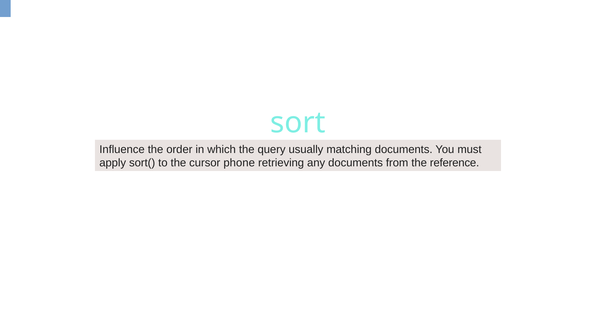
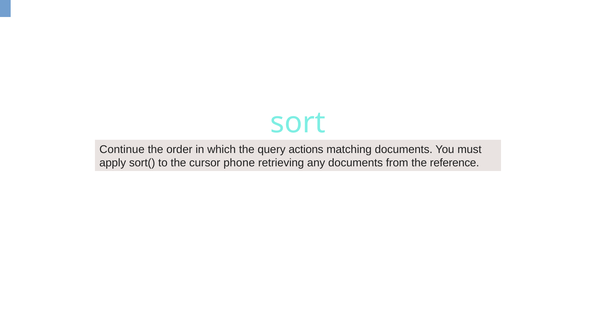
Influence: Influence -> Continue
usually: usually -> actions
